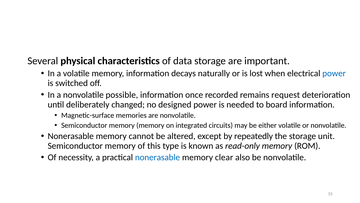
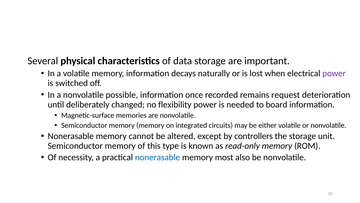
power at (334, 73) colour: blue -> purple
designed: designed -> flexibility
repeatedly: repeatedly -> controllers
clear: clear -> most
